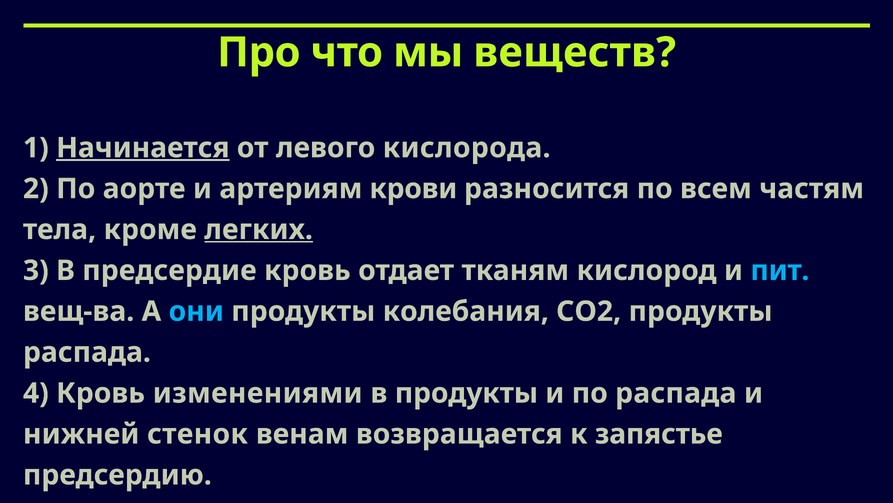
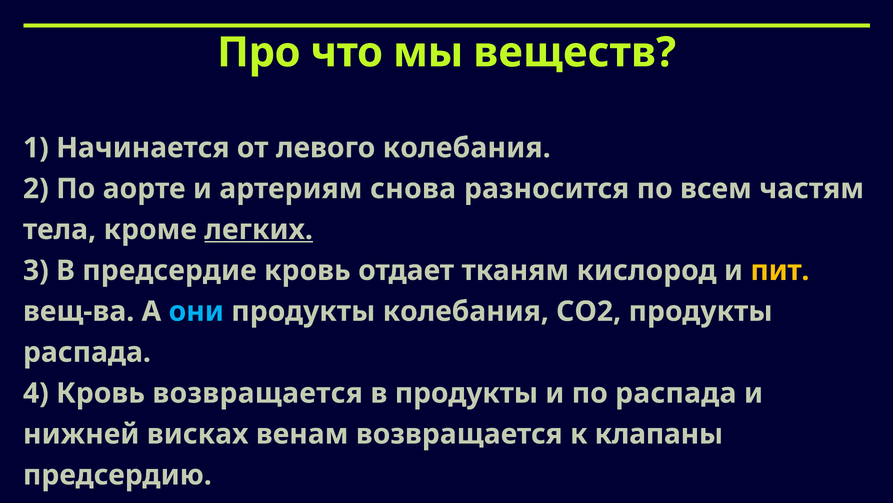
Начинается underline: present -> none
левого кислорода: кислорода -> колебания
крови: крови -> снова
пит colour: light blue -> yellow
Кровь изменениями: изменениями -> возвращается
стенок: стенок -> висках
запястье: запястье -> клапаны
